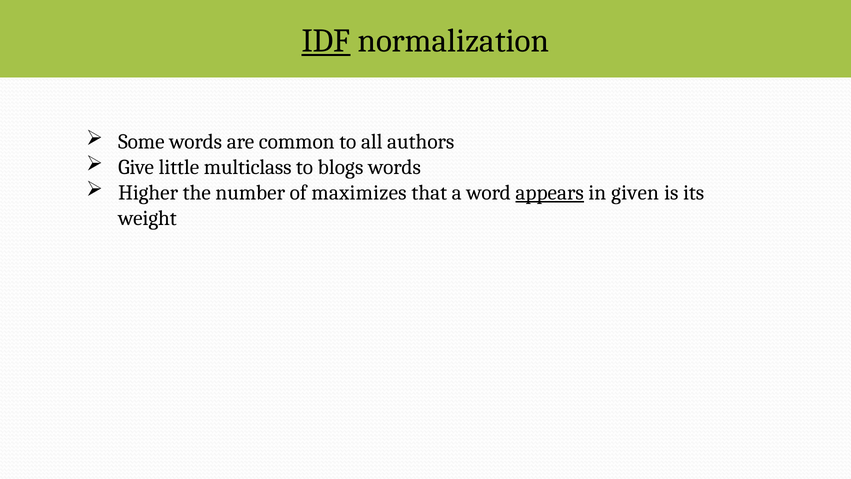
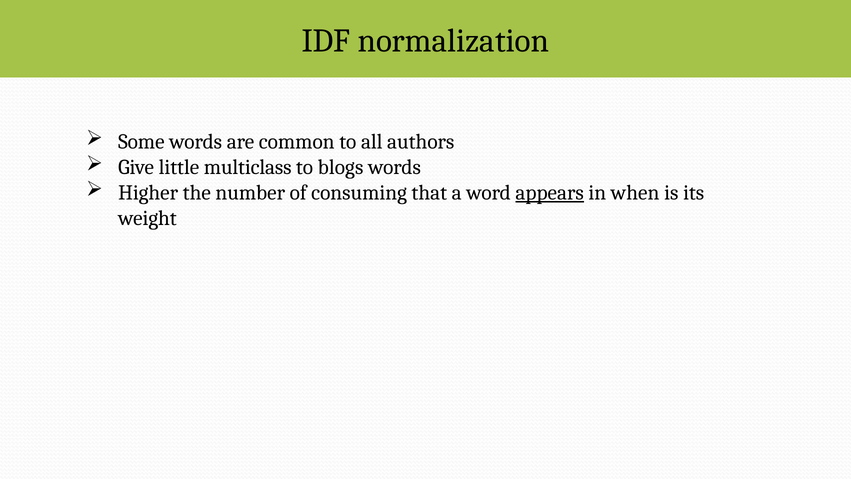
IDF underline: present -> none
maximizes: maximizes -> consuming
given: given -> when
